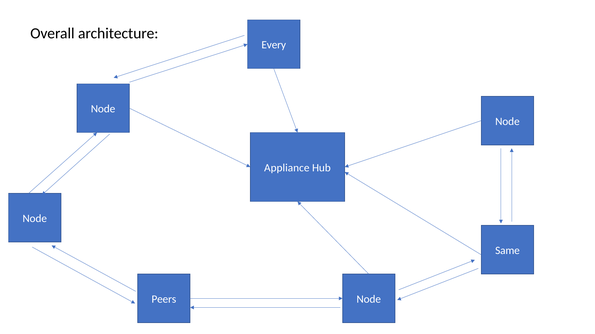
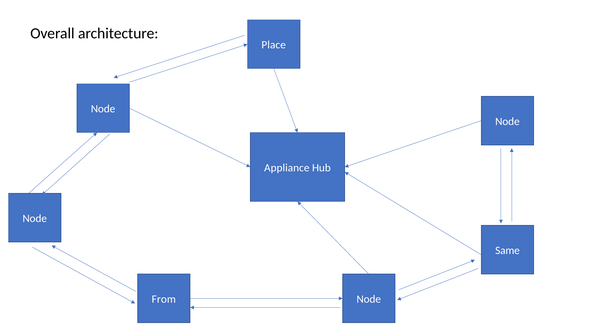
Every: Every -> Place
Peers: Peers -> From
